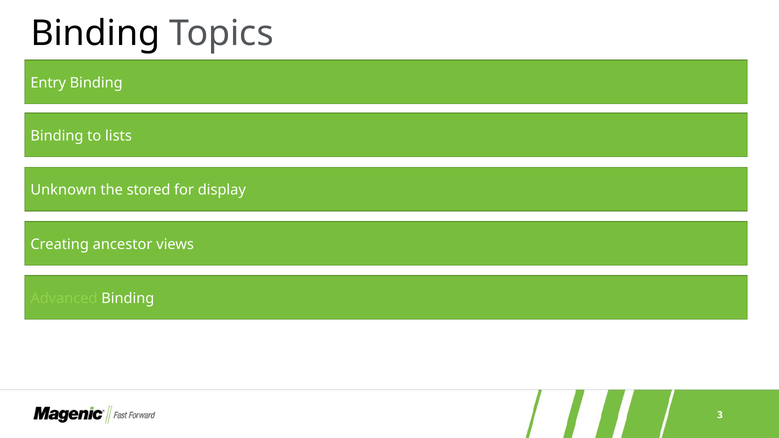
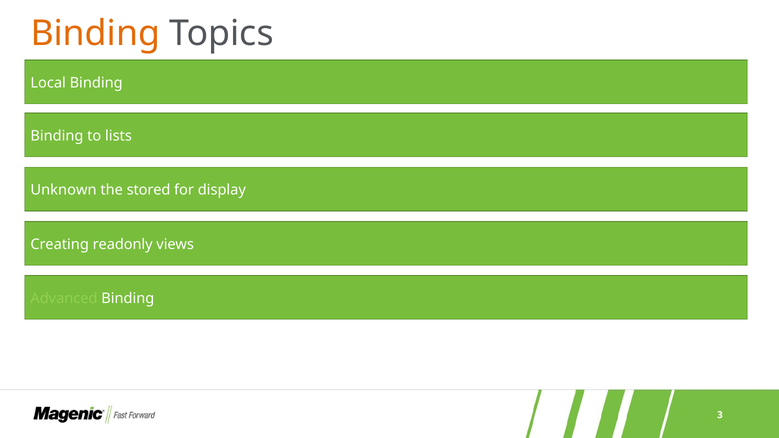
Binding at (95, 33) colour: black -> orange
Entry: Entry -> Local
ancestor: ancestor -> readonly
